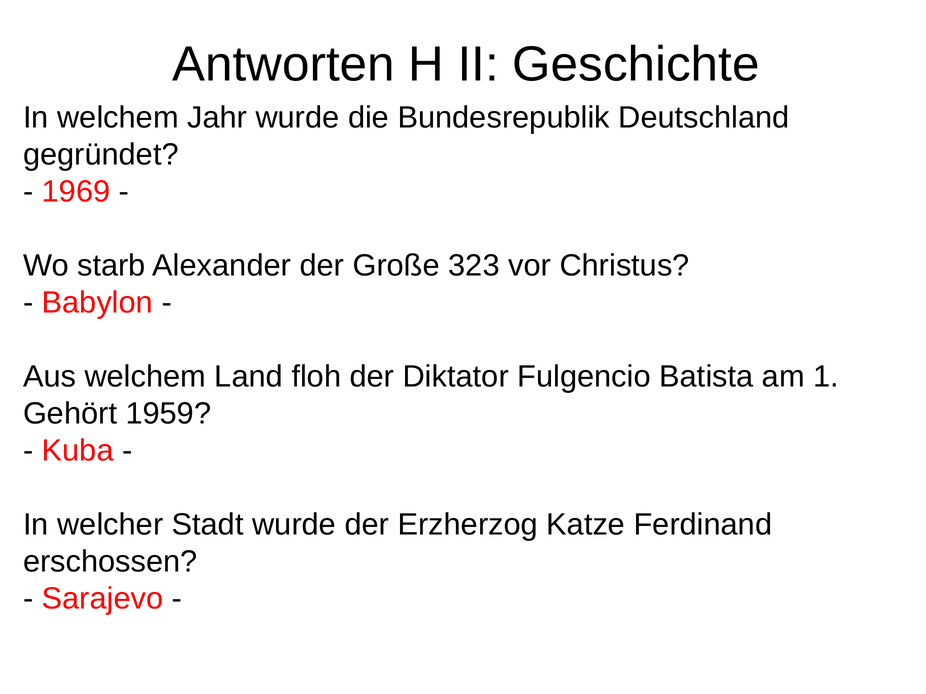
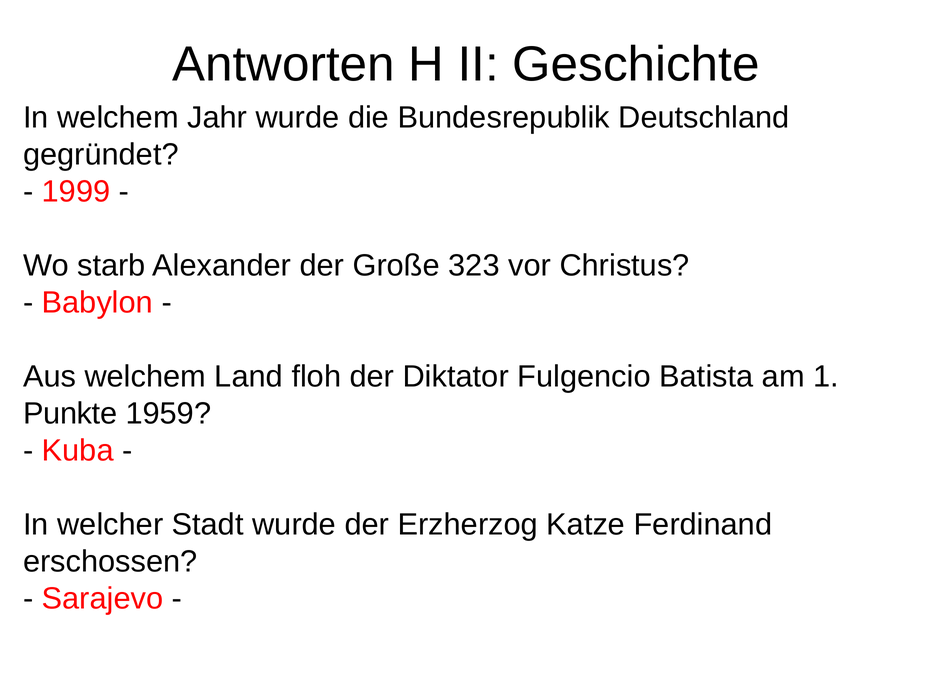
1969: 1969 -> 1999
Gehört: Gehört -> Punkte
